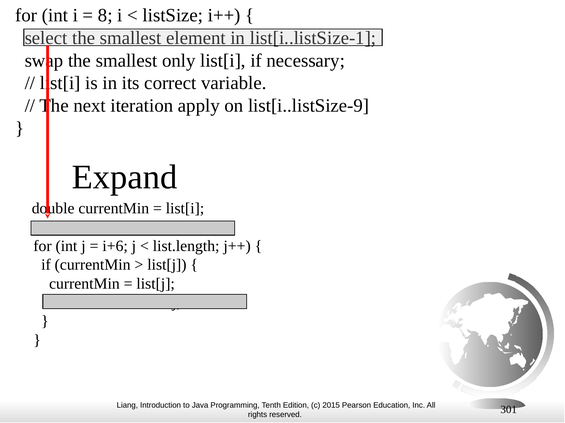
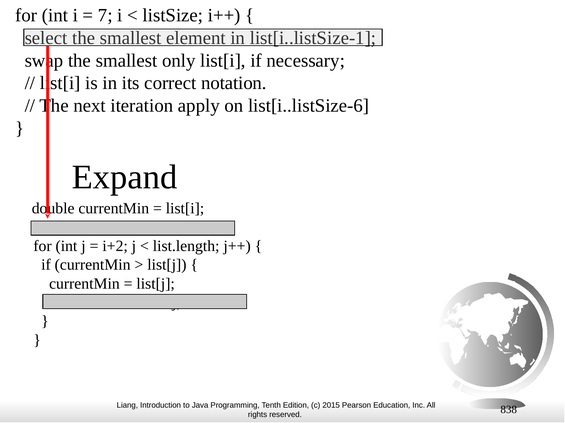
8: 8 -> 7
variable: variable -> notation
list[i..listSize-9: list[i..listSize-9 -> list[i..listSize-6
i+6: i+6 -> i+2
301: 301 -> 838
